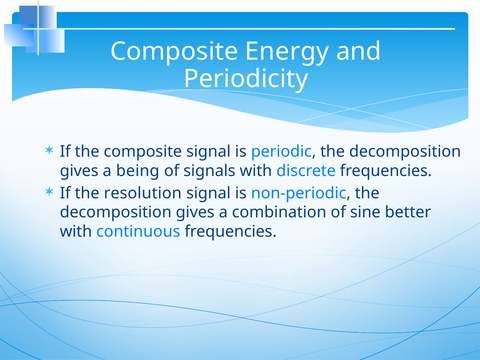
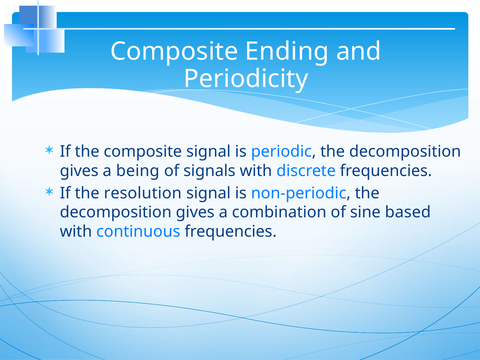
Energy: Energy -> Ending
better: better -> based
